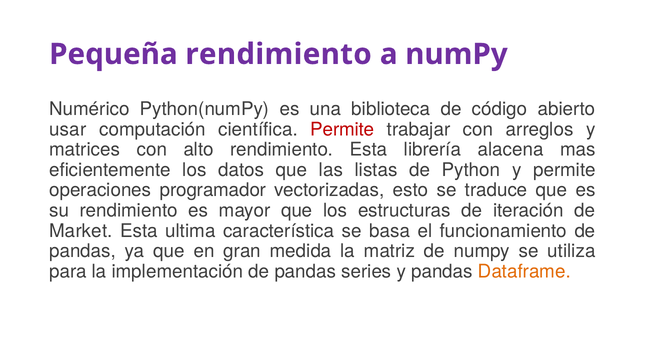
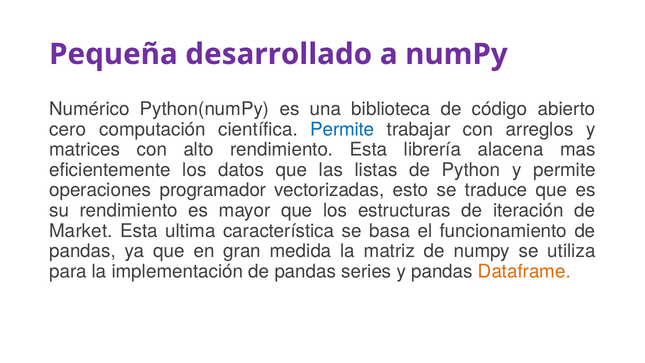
Pequeña rendimiento: rendimiento -> desarrollado
usar: usar -> cero
Permite at (342, 129) colour: red -> blue
